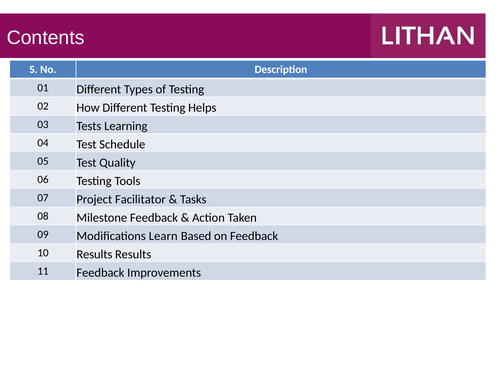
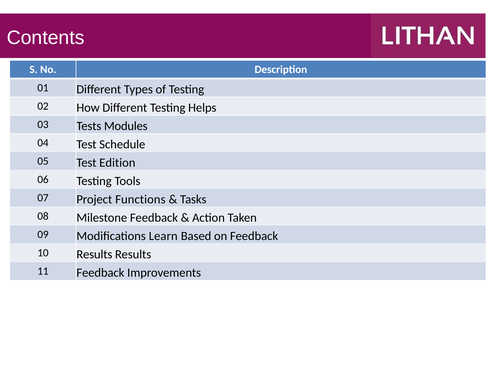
Learning: Learning -> Modules
Quality: Quality -> Edition
Facilitator: Facilitator -> Functions
